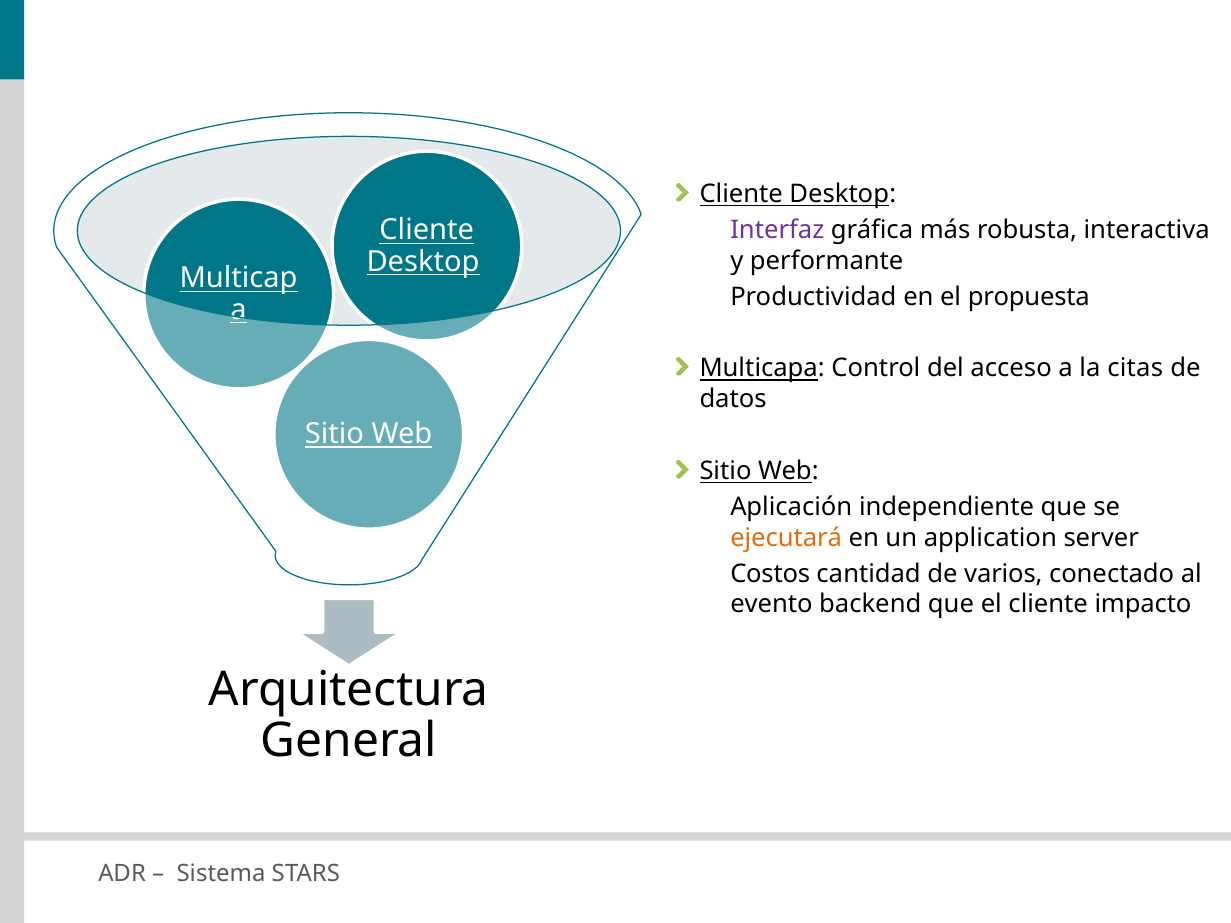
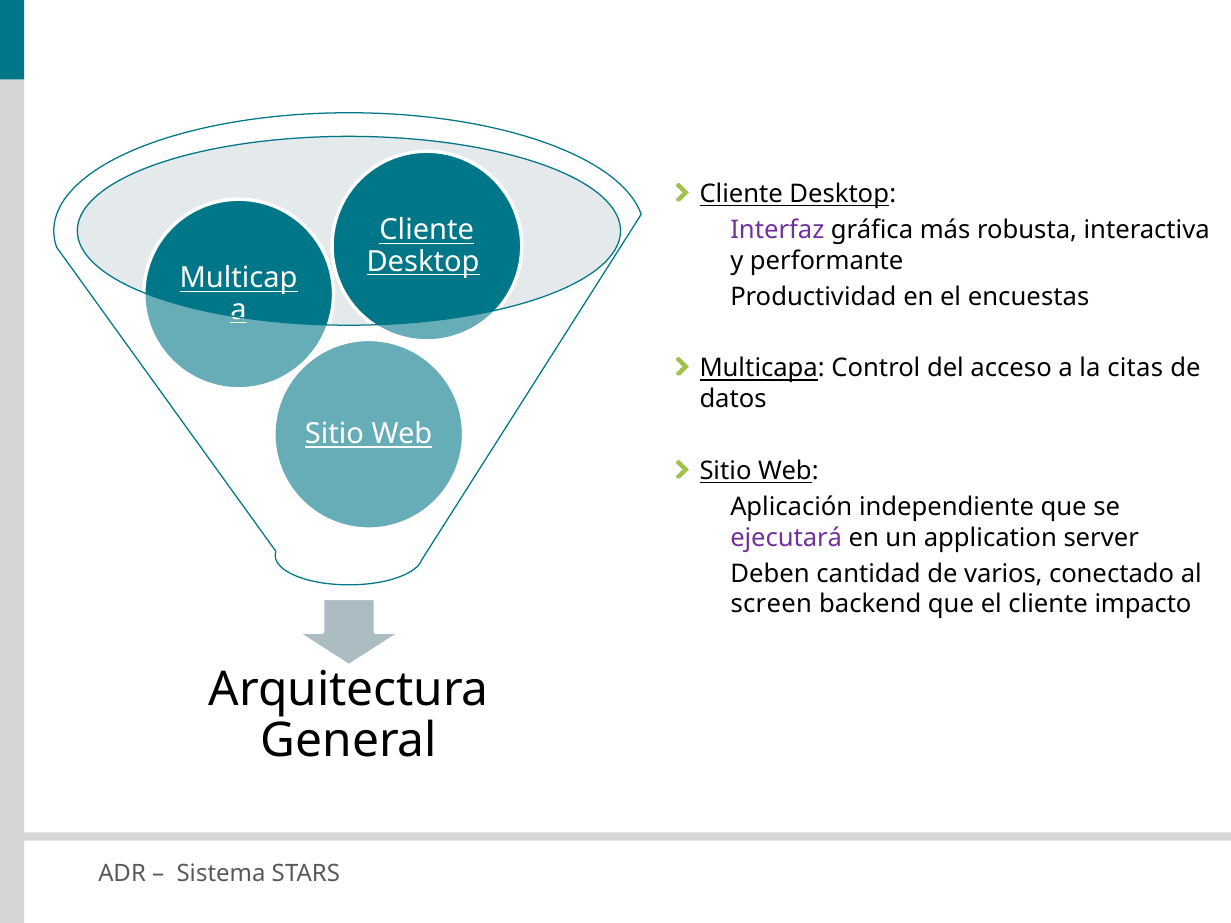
propuesta: propuesta -> encuestas
ejecutará colour: orange -> purple
Costos: Costos -> Deben
evento: evento -> screen
